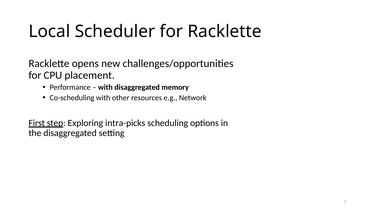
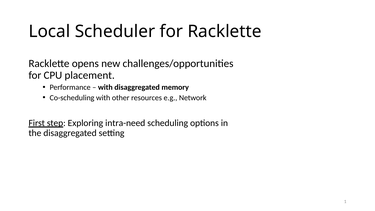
intra-picks: intra-picks -> intra-need
